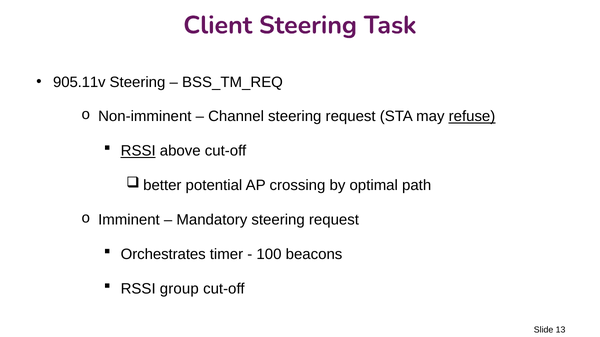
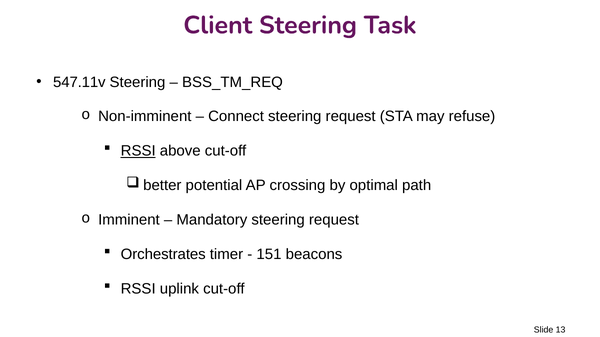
905.11v: 905.11v -> 547.11v
Channel: Channel -> Connect
refuse underline: present -> none
100: 100 -> 151
group: group -> uplink
